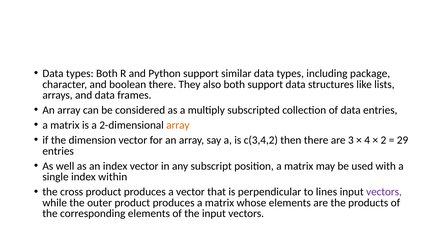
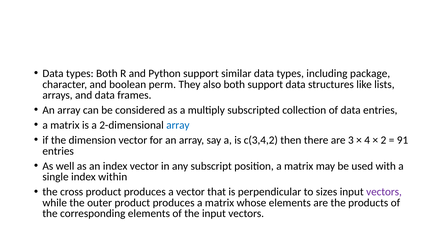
boolean there: there -> perm
array at (178, 125) colour: orange -> blue
29: 29 -> 91
lines: lines -> sizes
